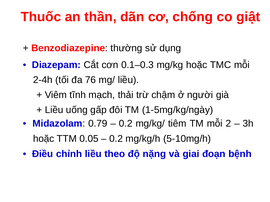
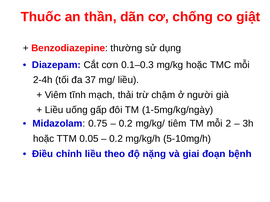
76: 76 -> 37
0.79: 0.79 -> 0.75
